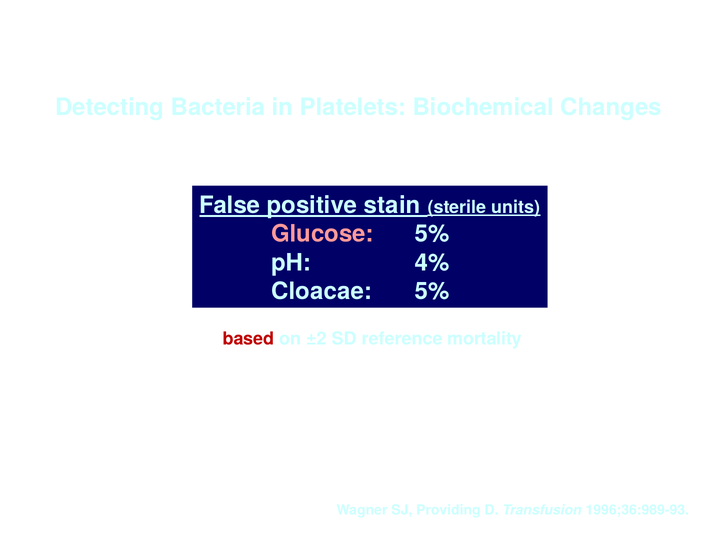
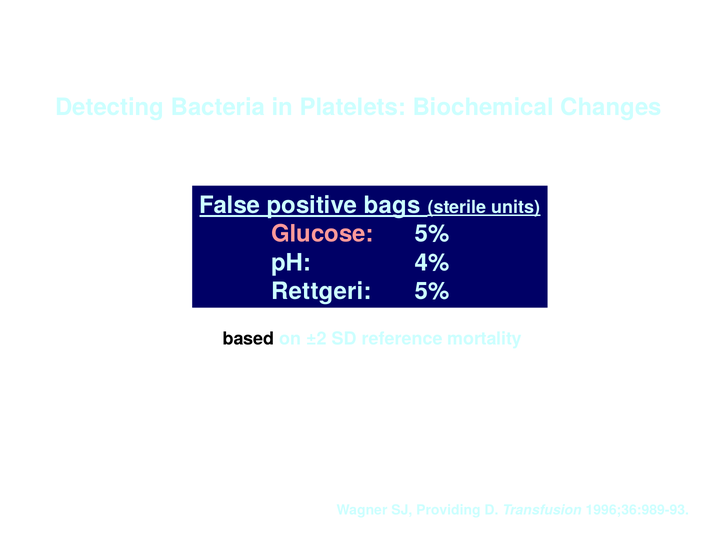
stain: stain -> bags
Cloacae: Cloacae -> Rettgeri
based colour: red -> black
